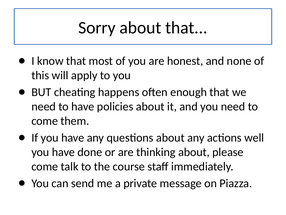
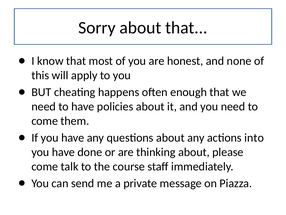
well: well -> into
